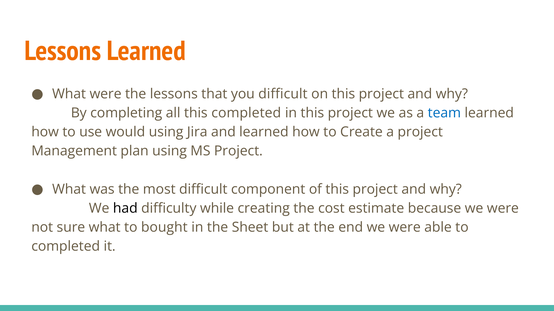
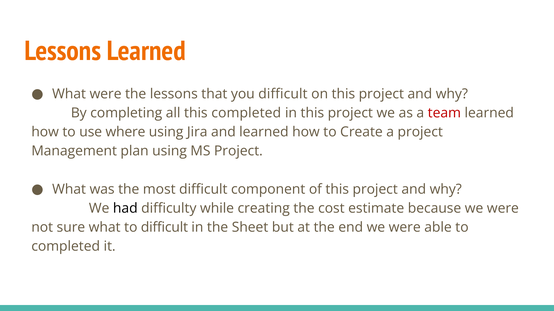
team colour: blue -> red
would: would -> where
to bought: bought -> difficult
